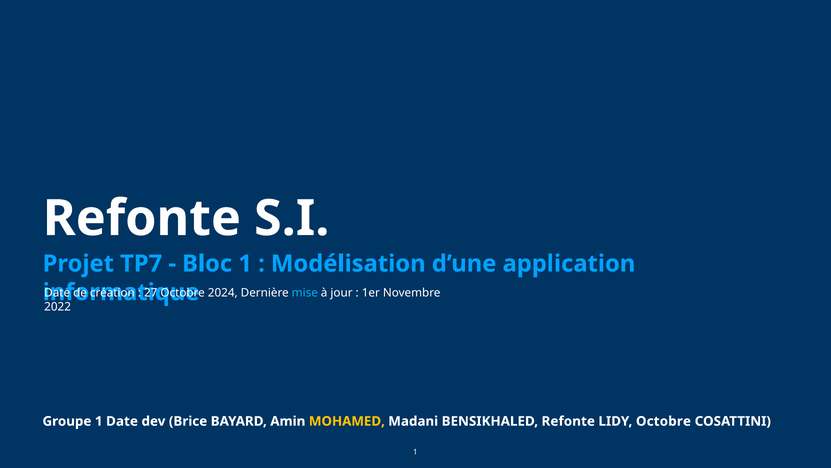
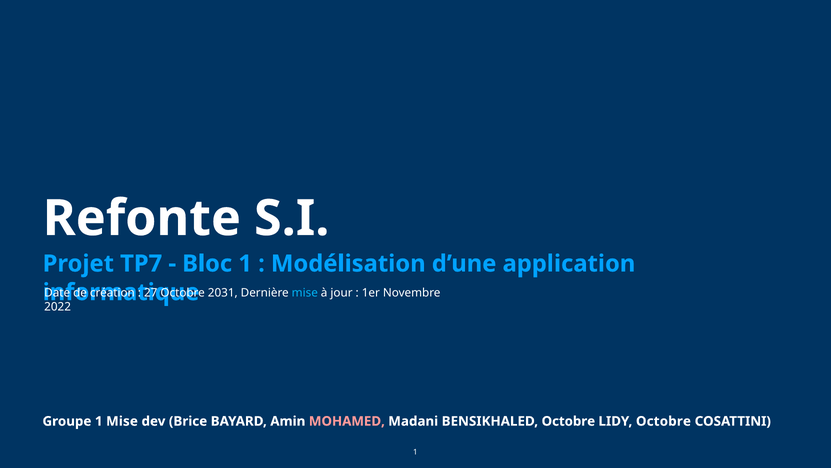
2024: 2024 -> 2031
Groupe 1 Date: Date -> Mise
MOHAMED colour: yellow -> pink
BENSIKHALED Refonte: Refonte -> Octobre
